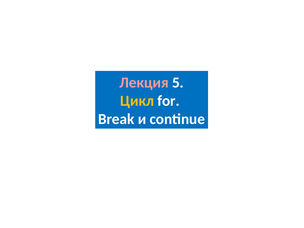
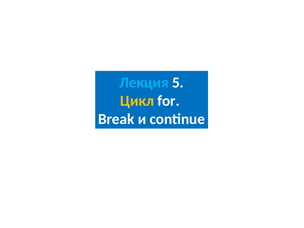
Лекция colour: pink -> light blue
